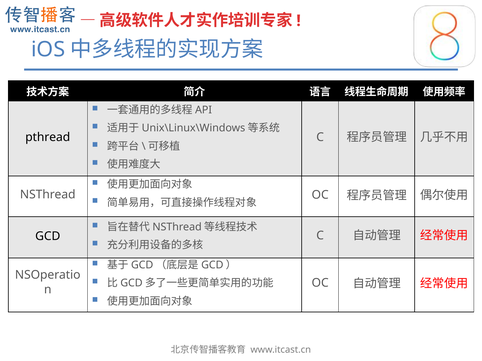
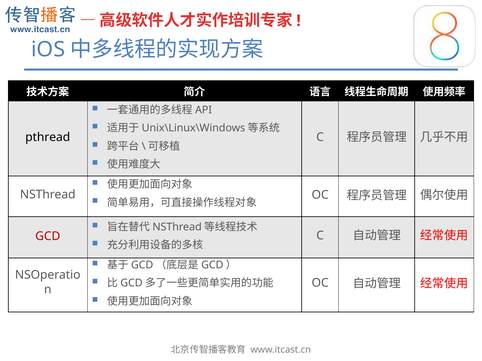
GCD colour: black -> red
